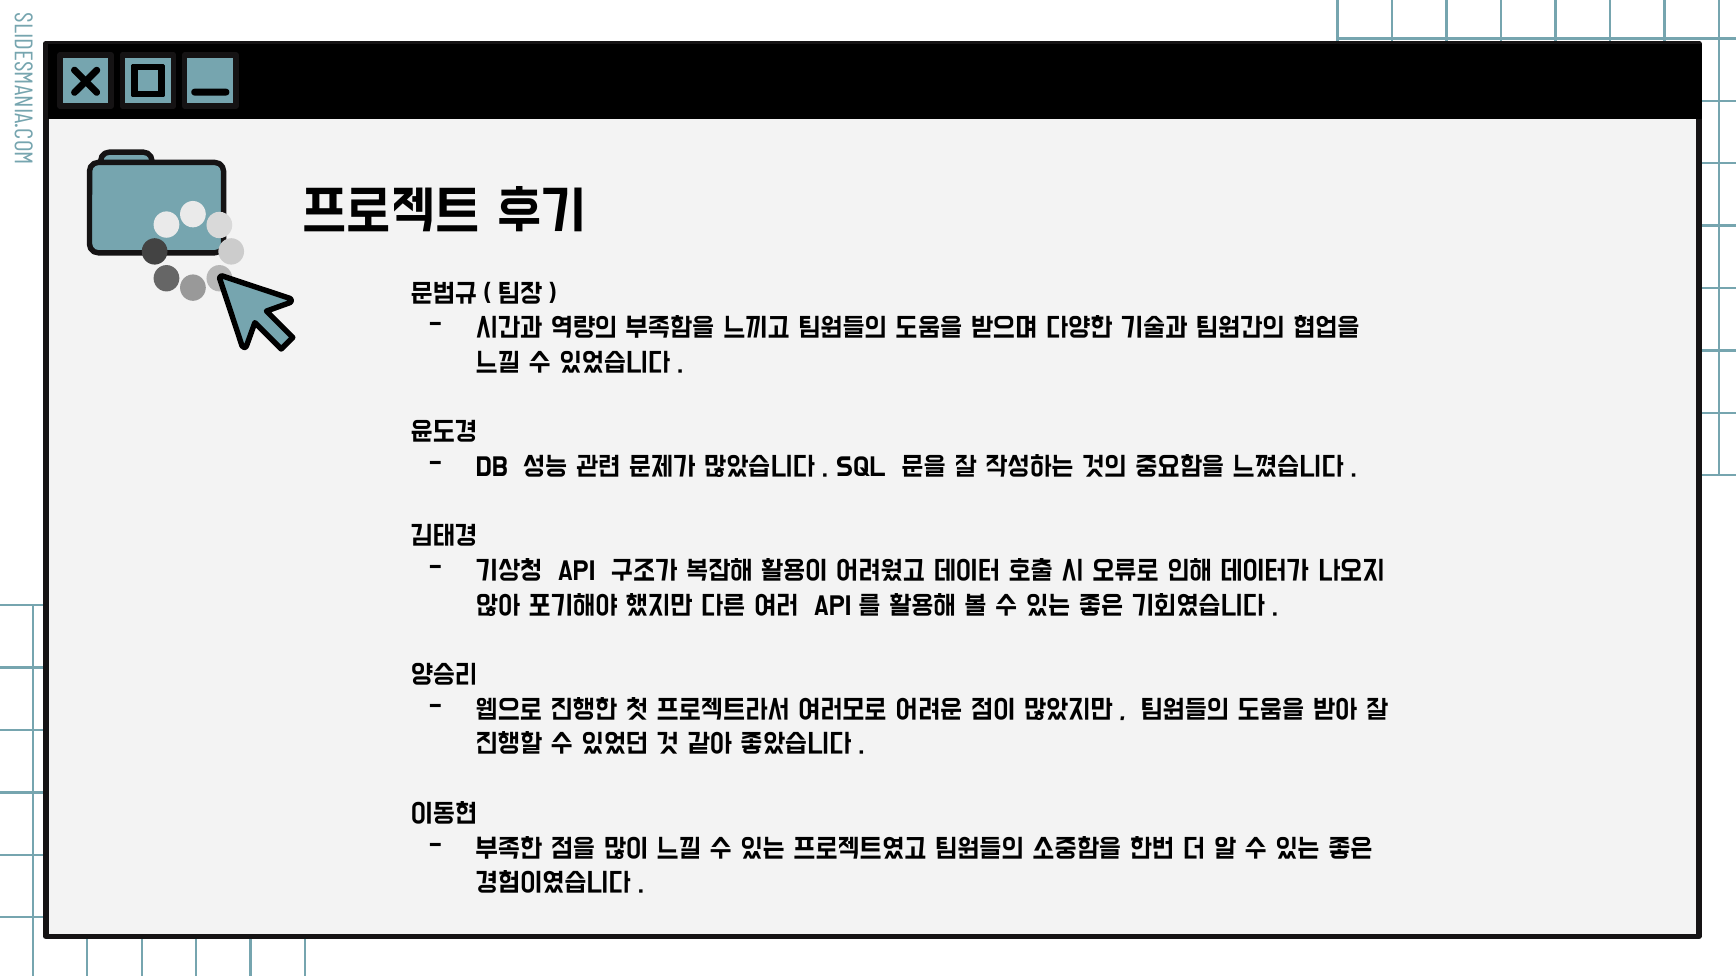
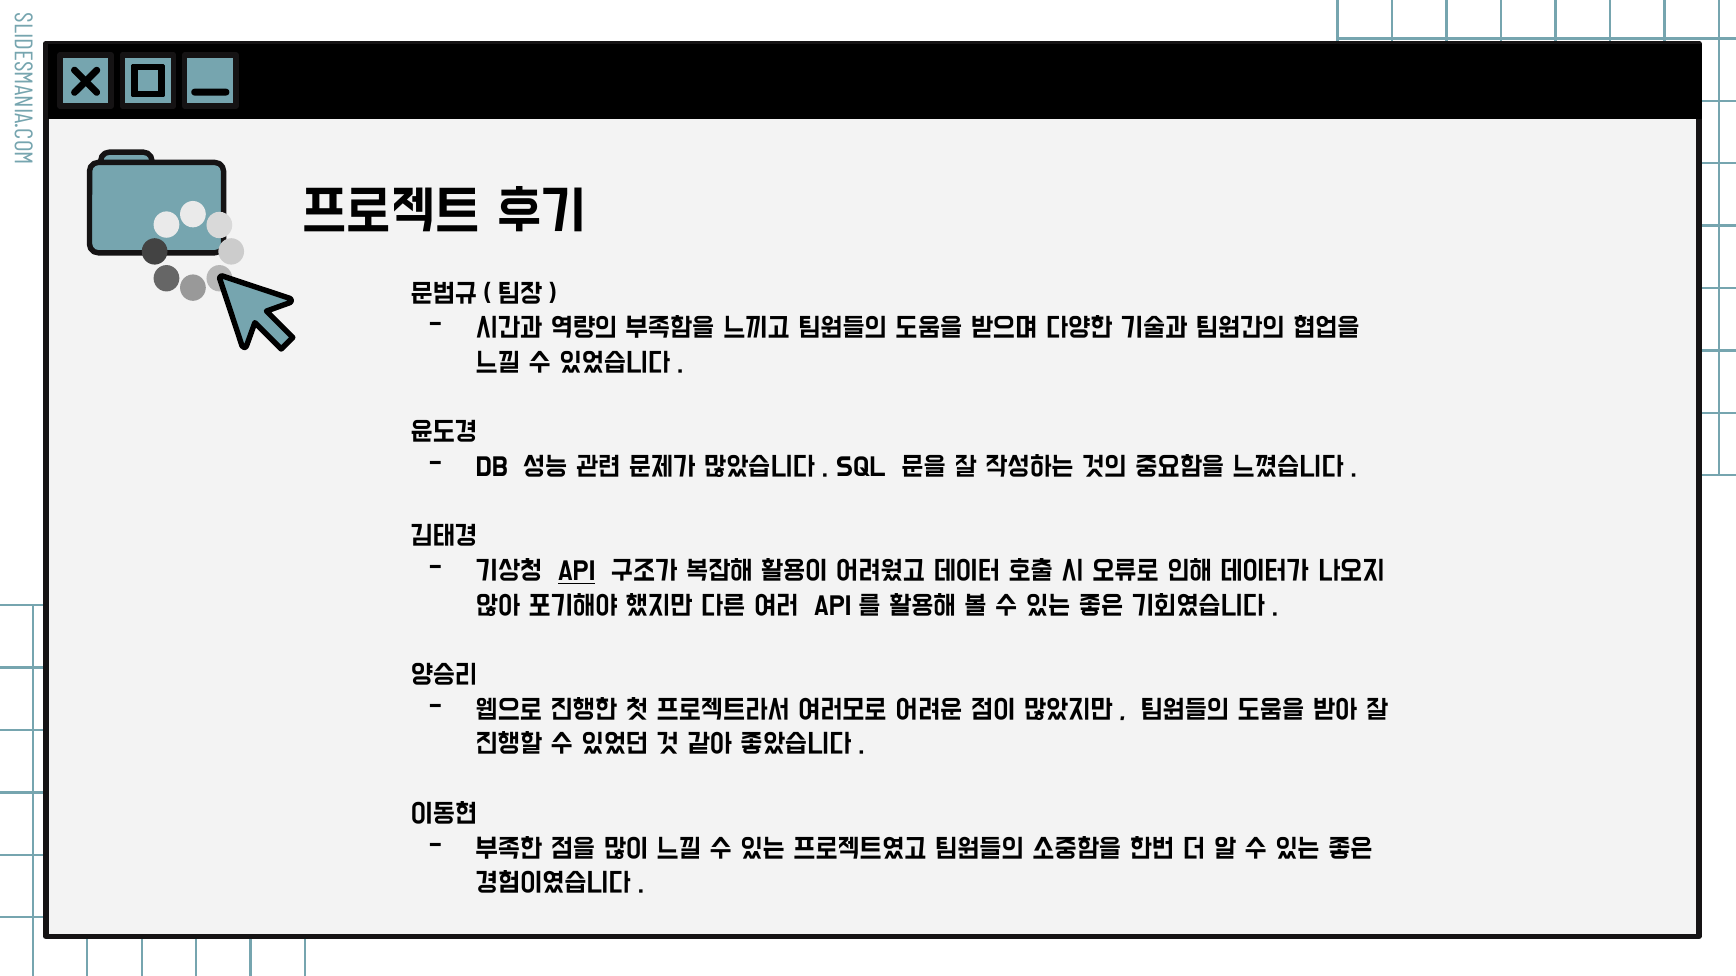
API underline: none -> present
